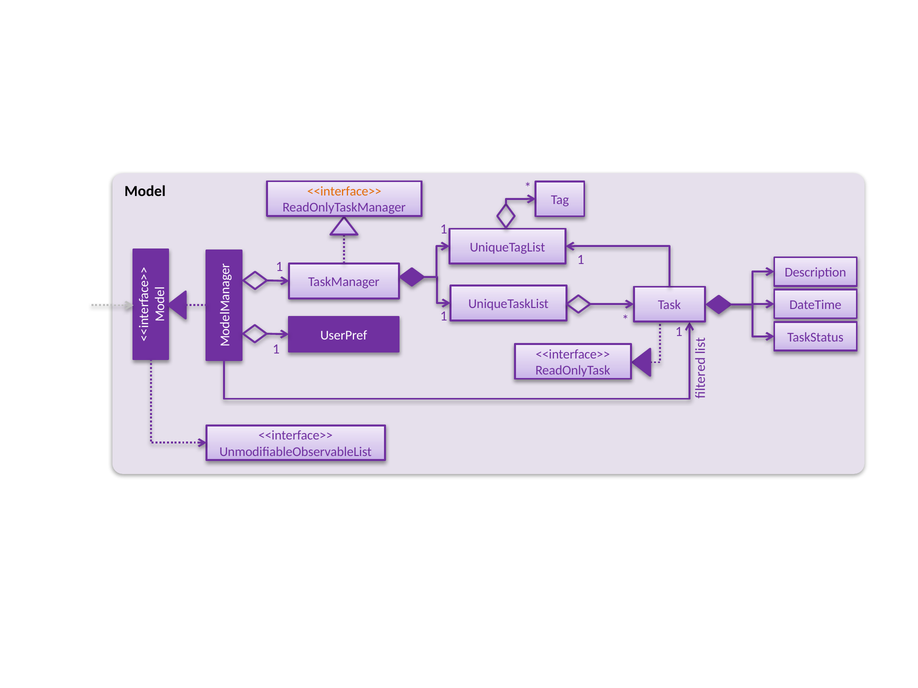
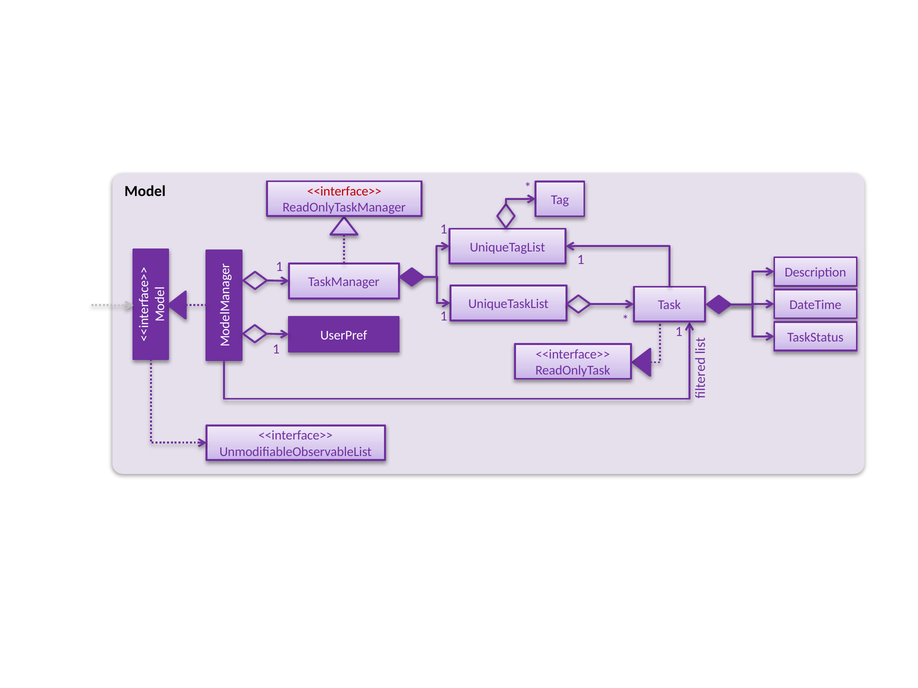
<<interface>> at (344, 192) colour: orange -> red
